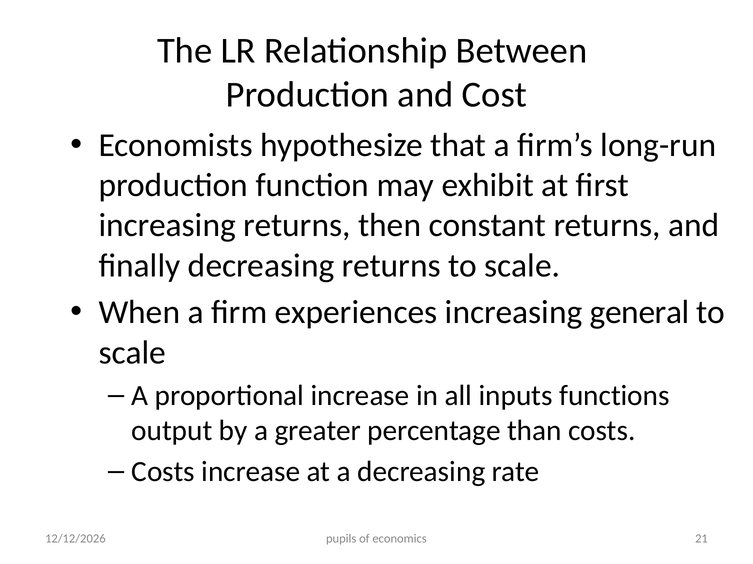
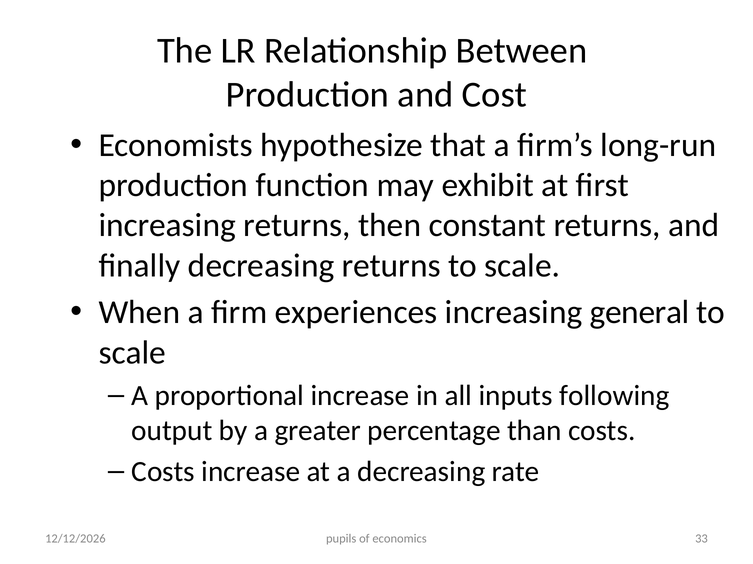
functions: functions -> following
21: 21 -> 33
